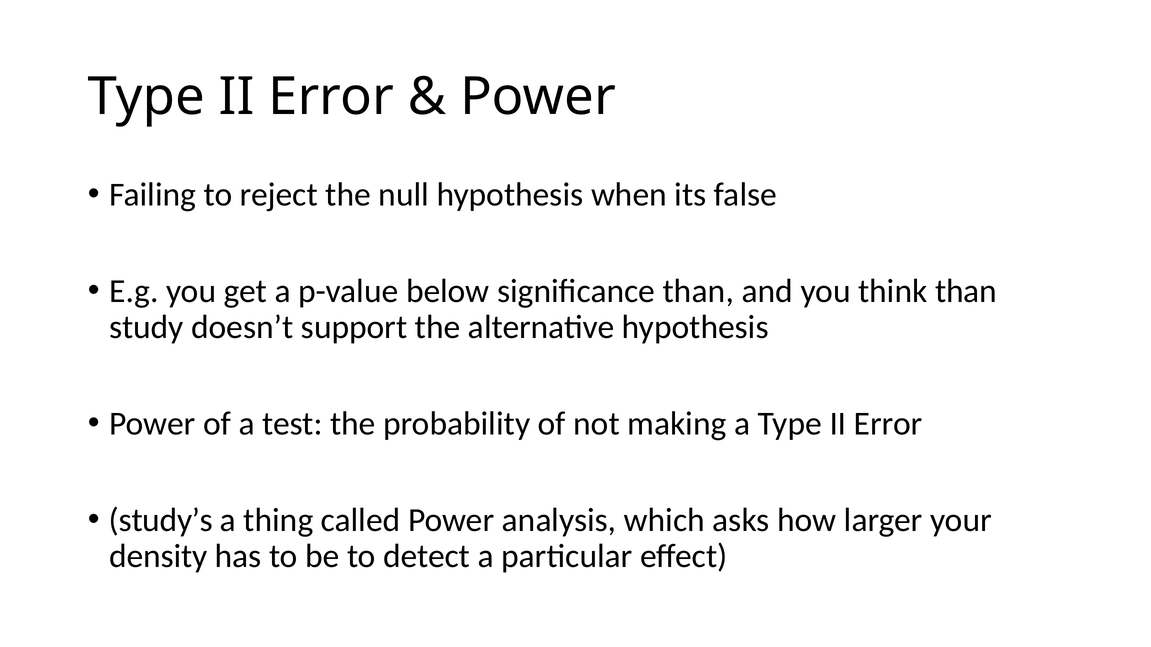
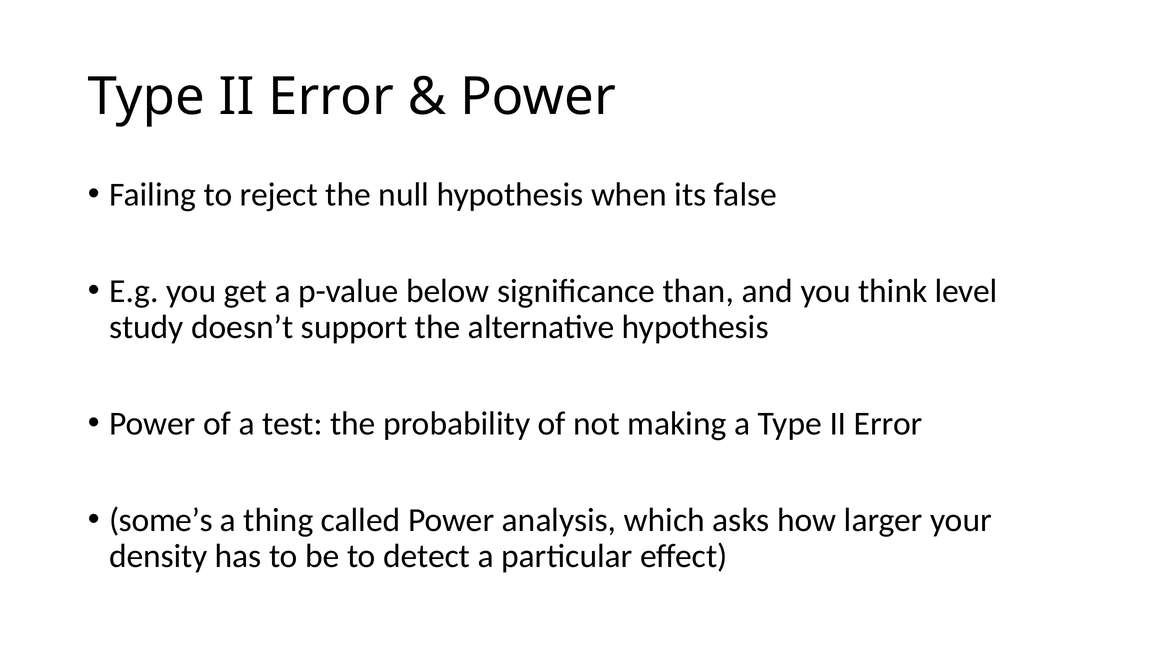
think than: than -> level
study’s: study’s -> some’s
